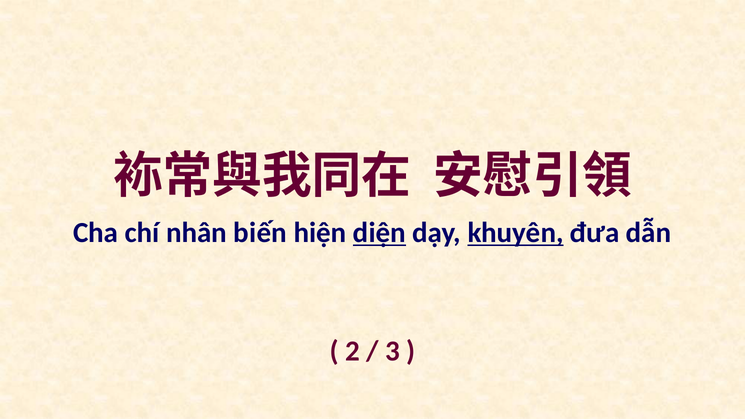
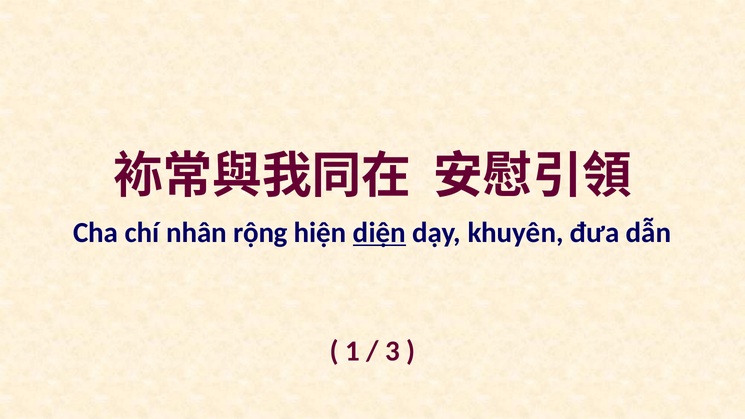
biến: biến -> rộng
khuyên underline: present -> none
2: 2 -> 1
